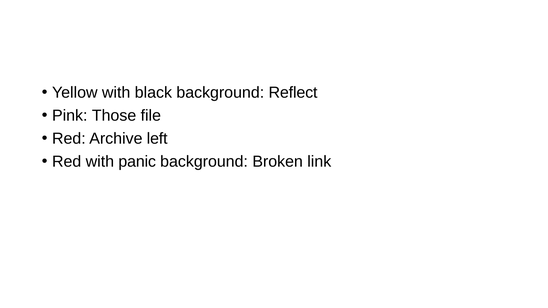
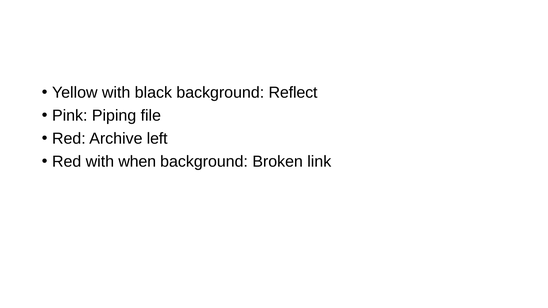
Those: Those -> Piping
panic: panic -> when
